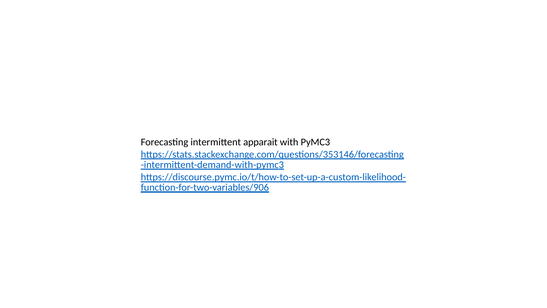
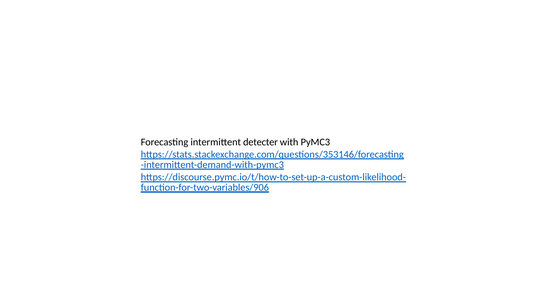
apparait: apparait -> detecter
